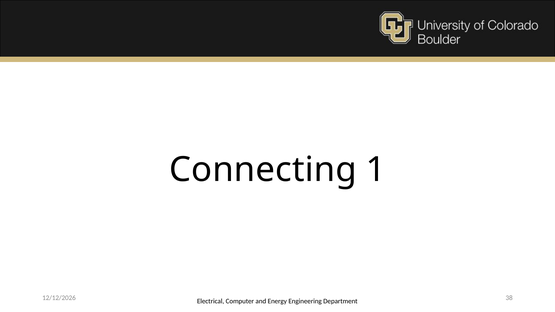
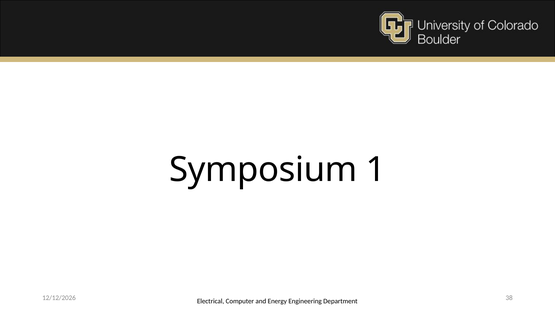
Connecting: Connecting -> Symposium
